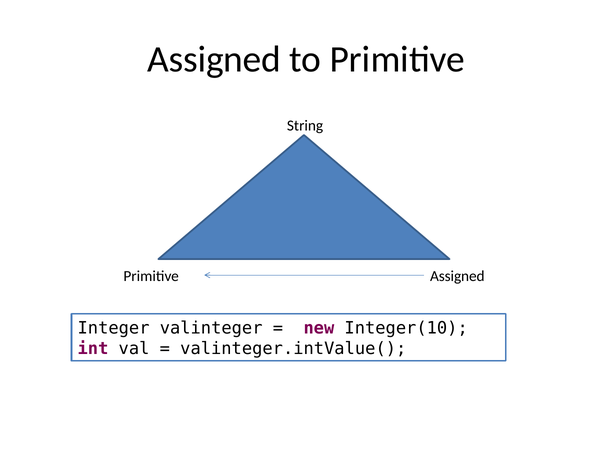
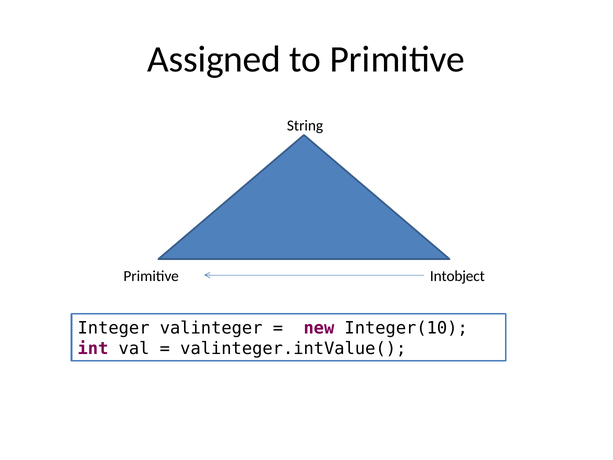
Primitive Assigned: Assigned -> Intobject
